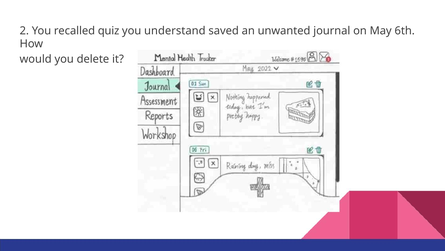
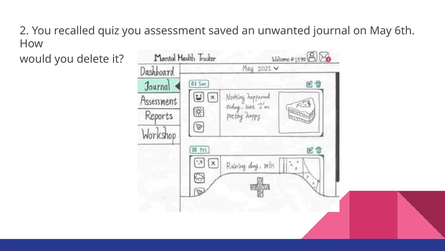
understand: understand -> assessment
